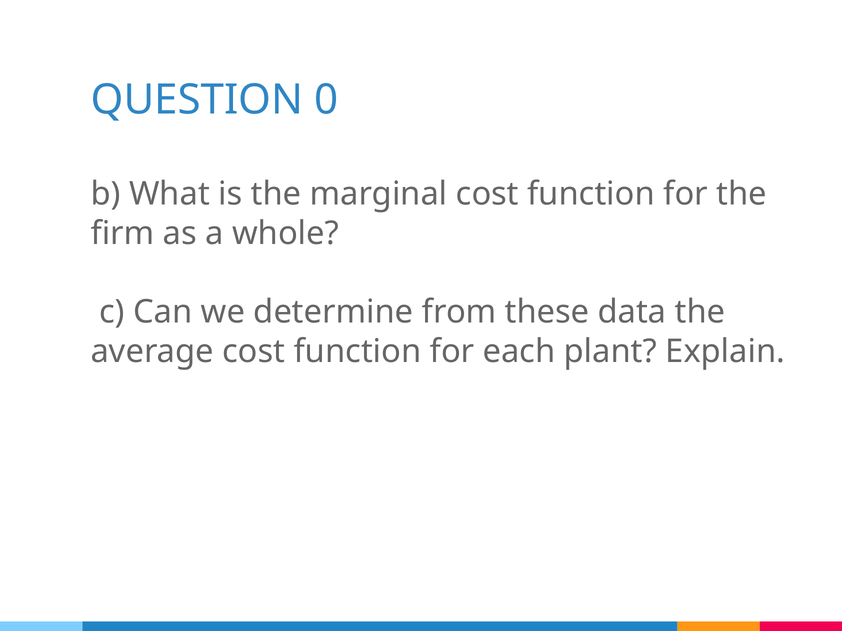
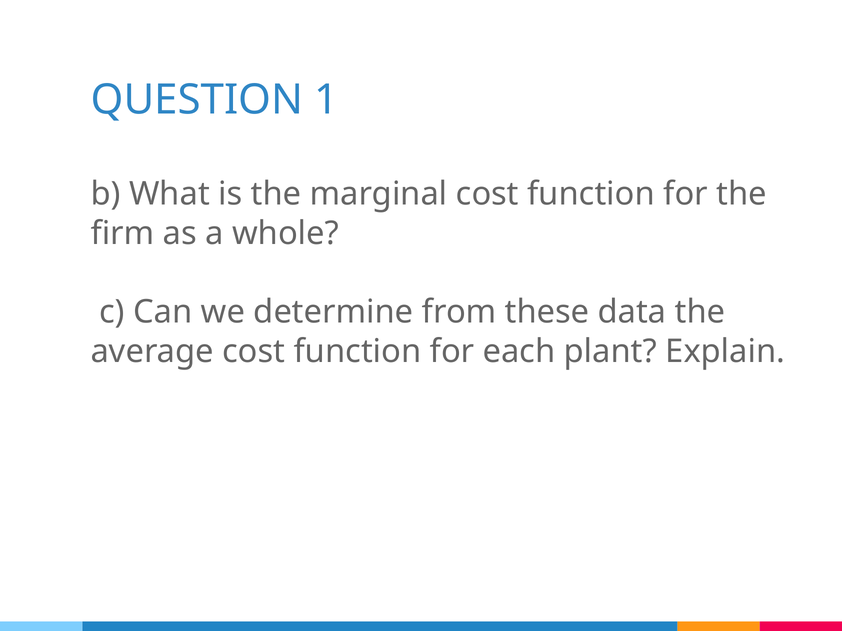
0: 0 -> 1
